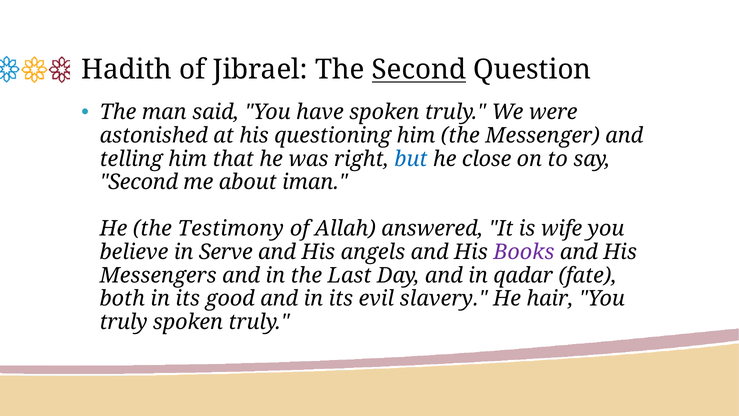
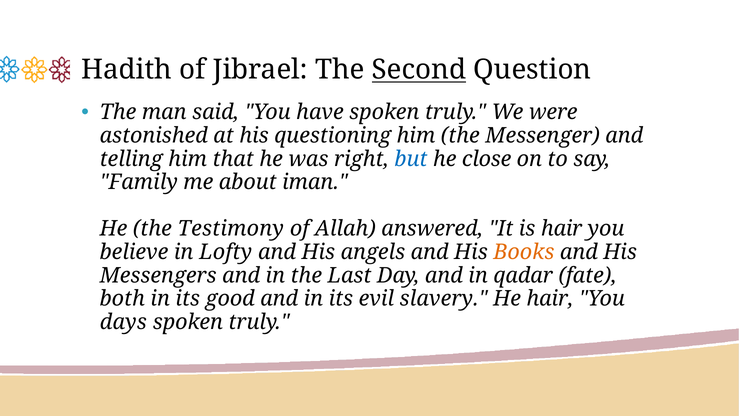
Second at (139, 182): Second -> Family
is wife: wife -> hair
Serve: Serve -> Lofty
Books colour: purple -> orange
truly at (124, 322): truly -> days
